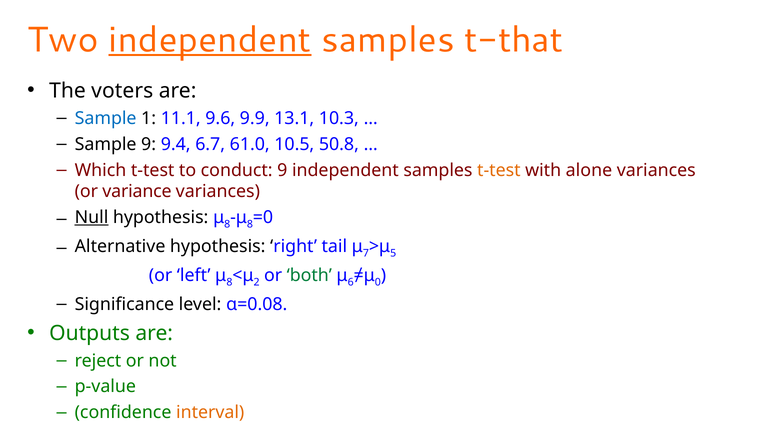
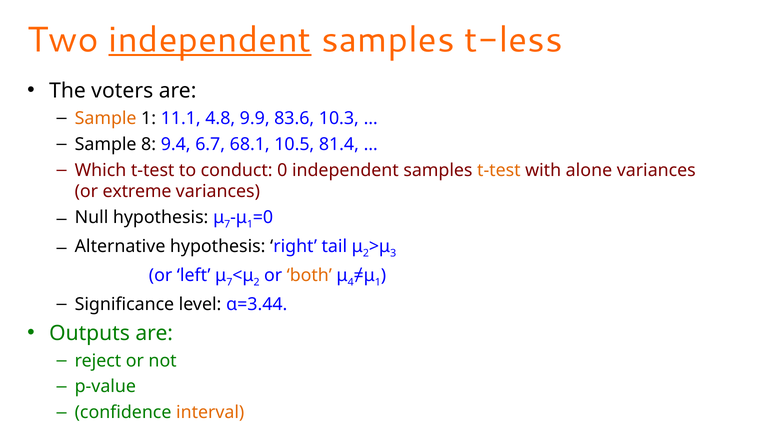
t-that: t-that -> t-less
Sample at (106, 118) colour: blue -> orange
9.6: 9.6 -> 4.8
13.1: 13.1 -> 83.6
Sample 9: 9 -> 8
61.0: 61.0 -> 68.1
50.8: 50.8 -> 81.4
conduct 9: 9 -> 0
variance: variance -> extreme
Null underline: present -> none
8 at (227, 224): 8 -> 7
8 at (250, 224): 8 -> 1
7 at (366, 253): 7 -> 2
5: 5 -> 3
8 at (229, 282): 8 -> 7
both colour: green -> orange
6: 6 -> 4
0 at (378, 282): 0 -> 1
α=0.08: α=0.08 -> α=3.44
